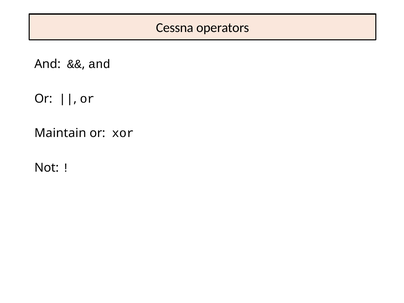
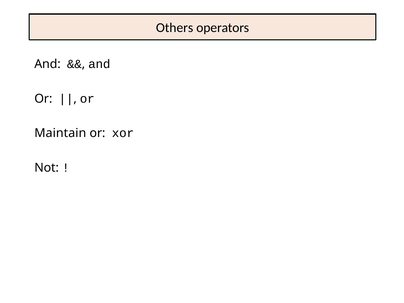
Cessna: Cessna -> Others
